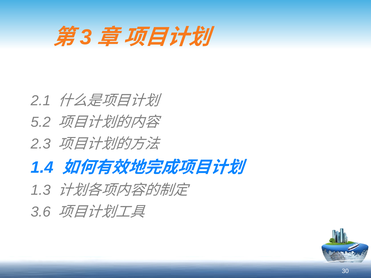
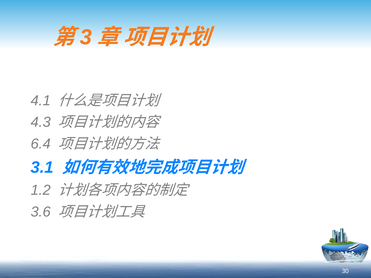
2.1: 2.1 -> 4.1
5.2: 5.2 -> 4.3
2.3: 2.3 -> 6.4
1.4: 1.4 -> 3.1
1.3: 1.3 -> 1.2
